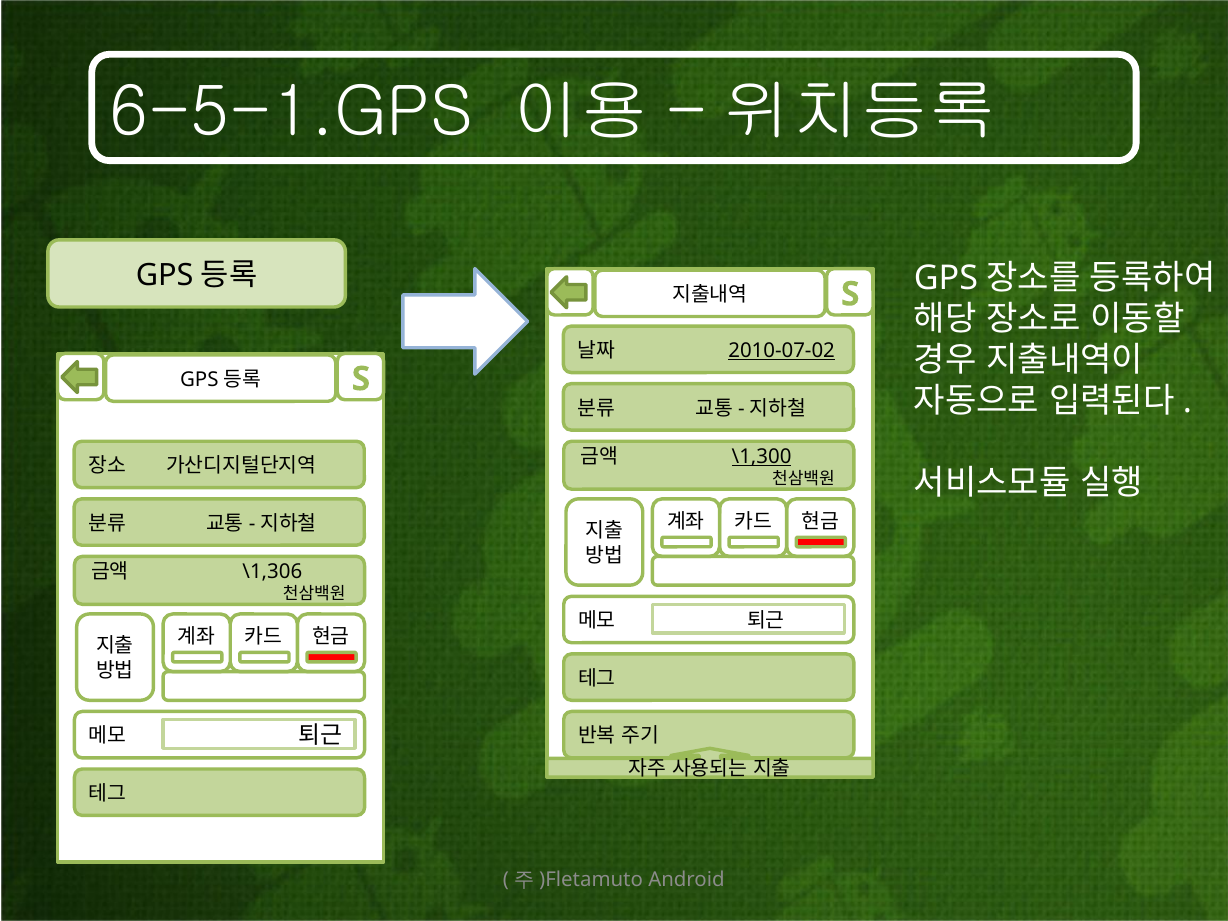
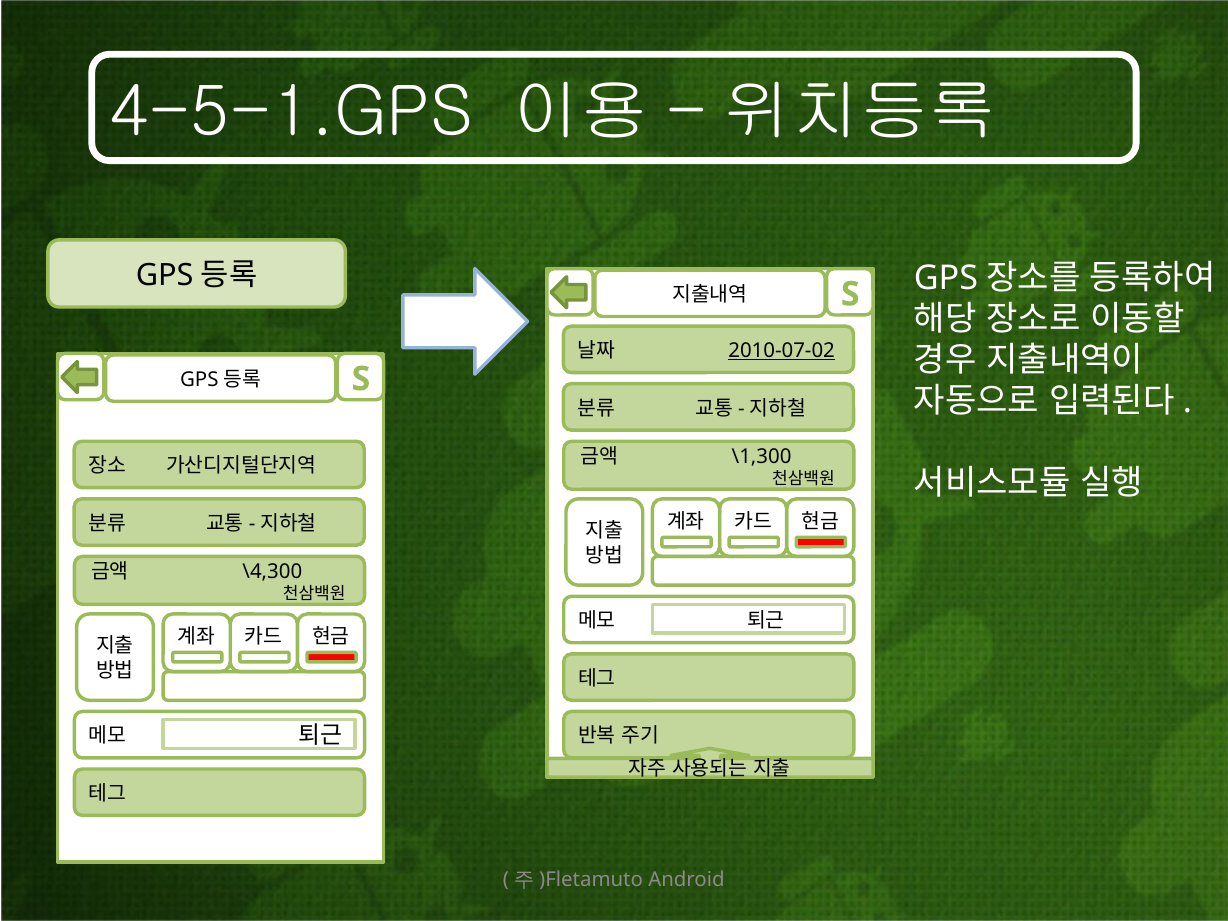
6-5-1.GPS: 6-5-1.GPS -> 4-5-1.GPS
\1,300 underline: present -> none
\1,306: \1,306 -> \4,300
